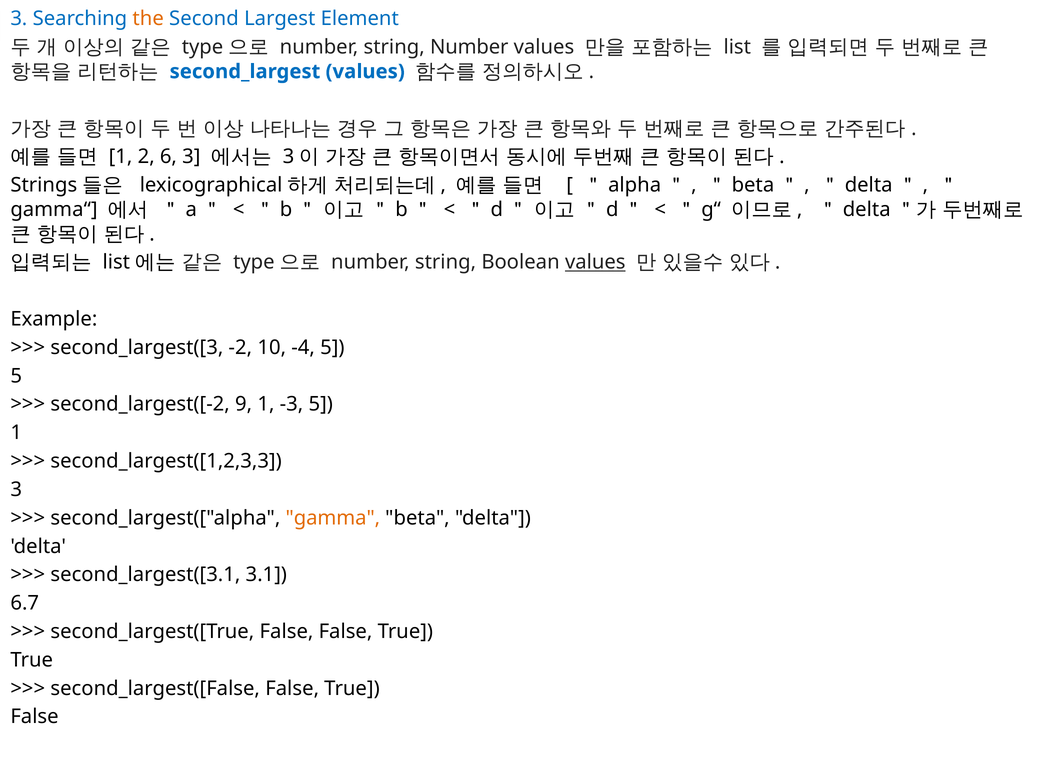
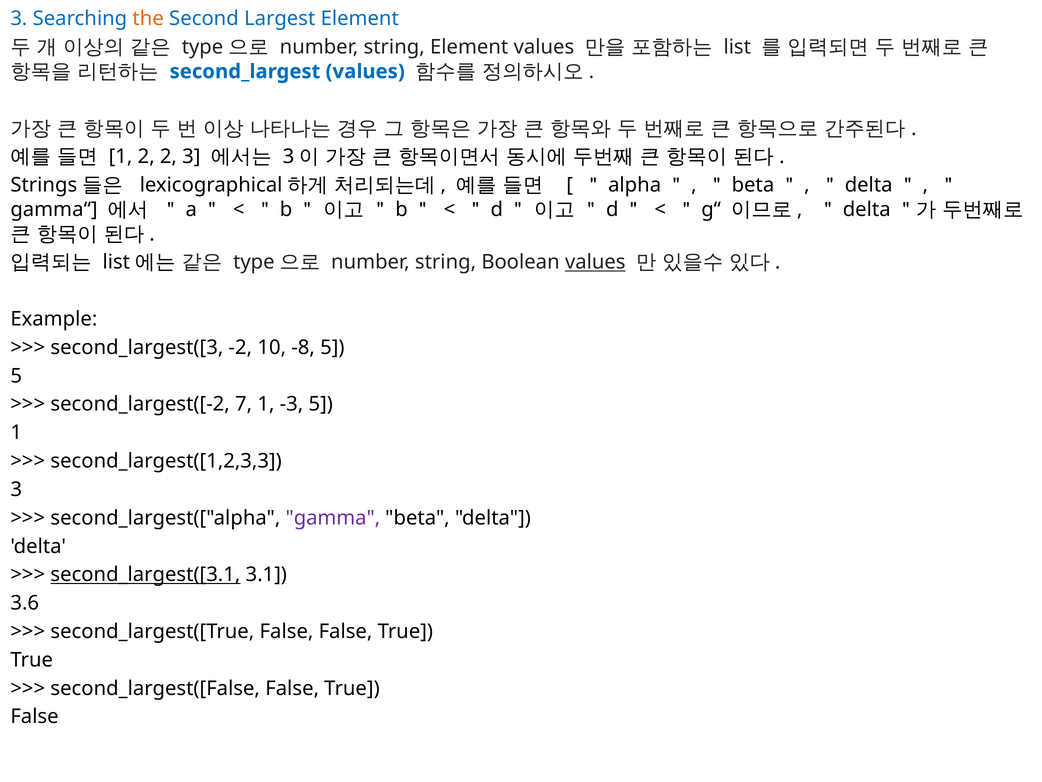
string Number: Number -> Element
2 6: 6 -> 2
-4: -4 -> -8
9: 9 -> 7
gamma colour: orange -> purple
second_largest([3.1 underline: none -> present
6.7: 6.7 -> 3.6
